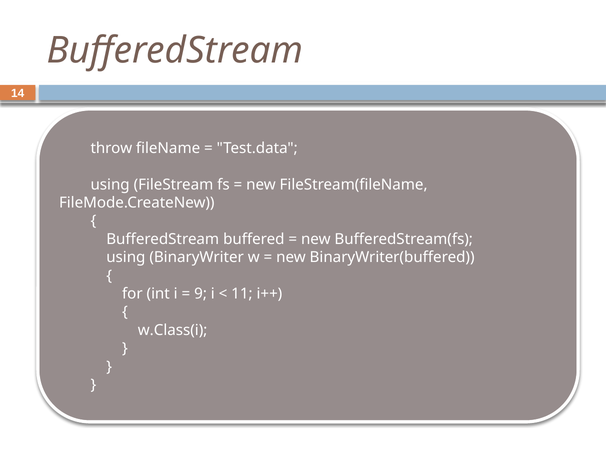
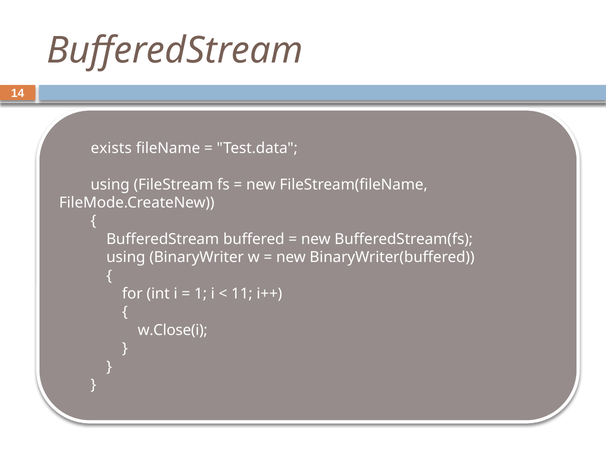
throw: throw -> exists
9: 9 -> 1
w.Class(i: w.Class(i -> w.Close(i
